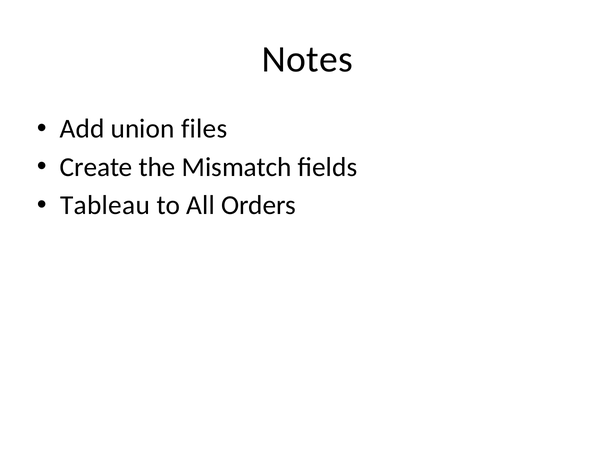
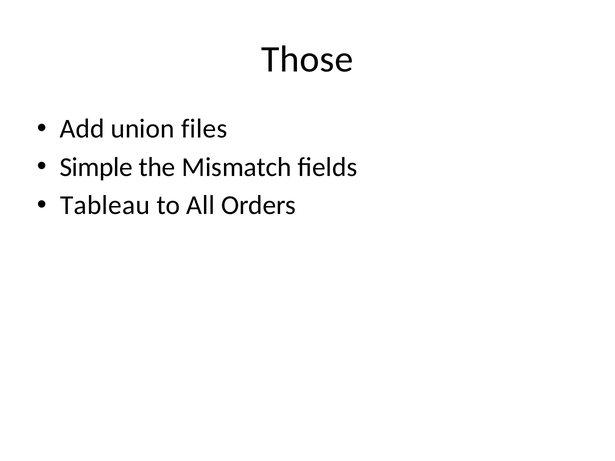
Notes: Notes -> Those
Create: Create -> Simple
